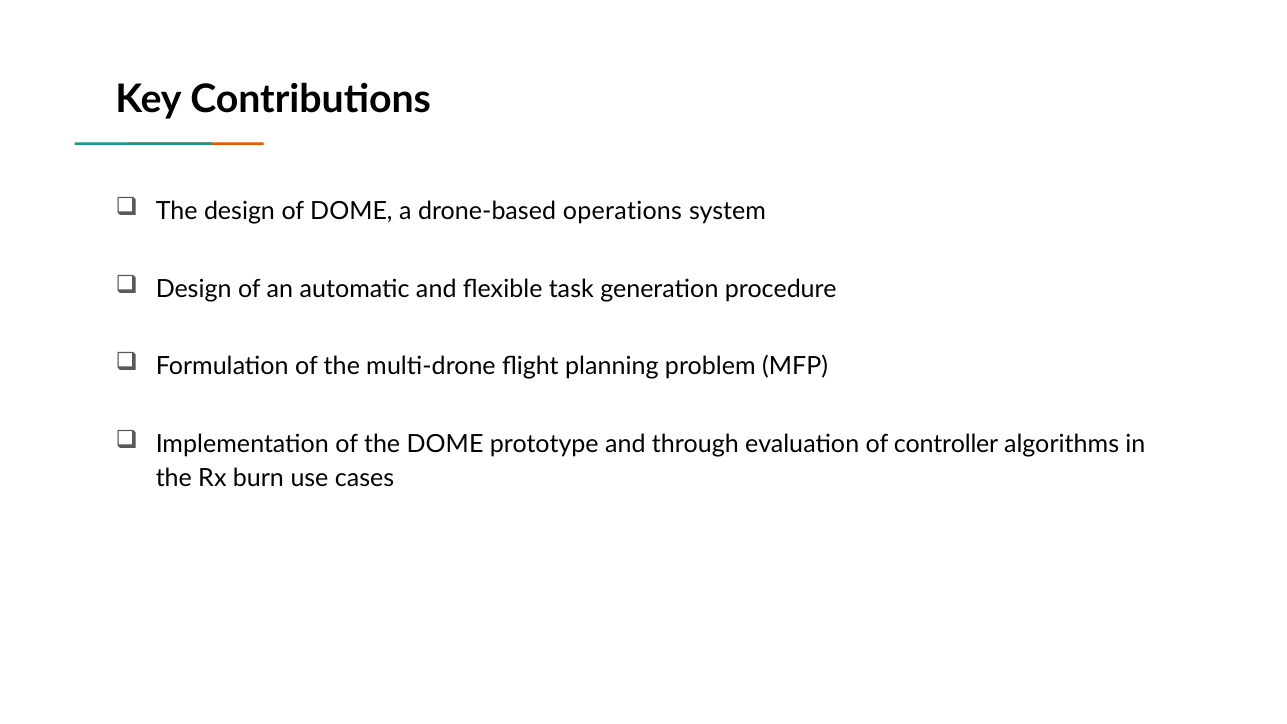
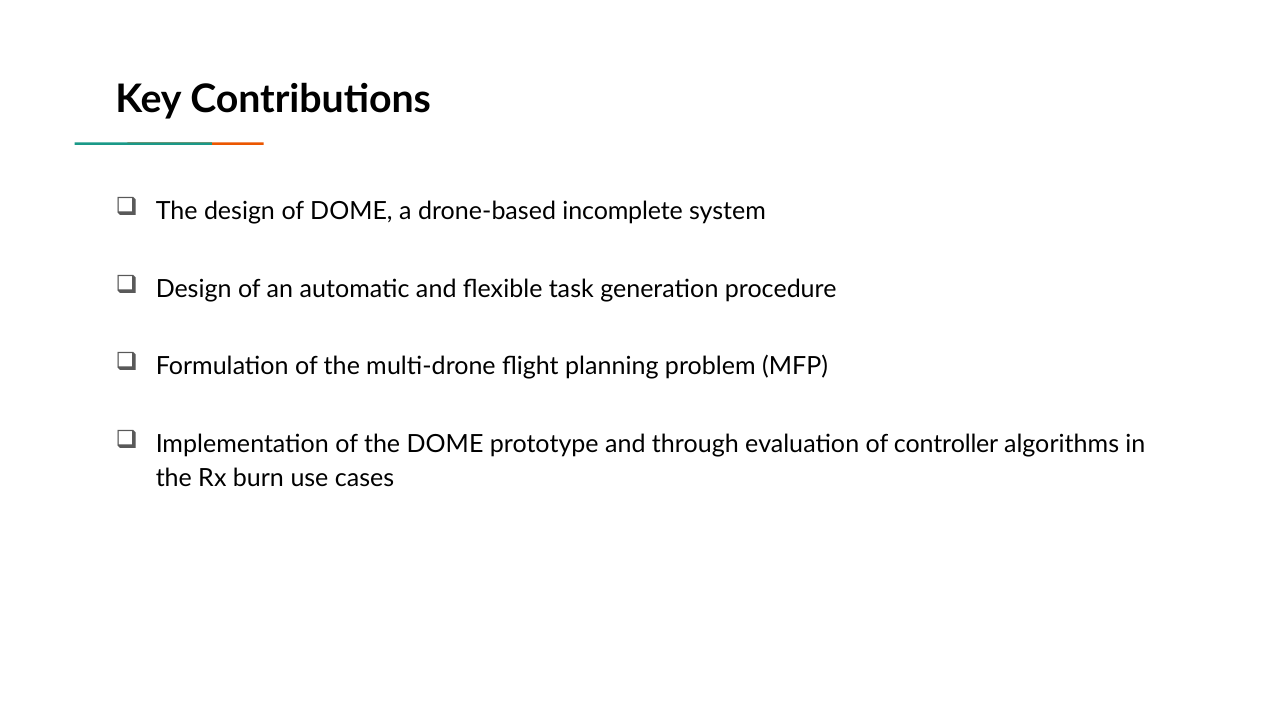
operations: operations -> incomplete
